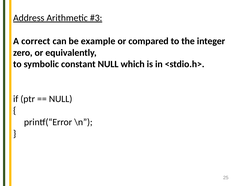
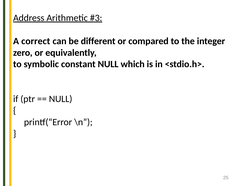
example: example -> different
